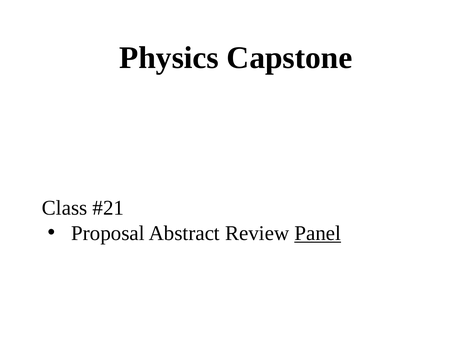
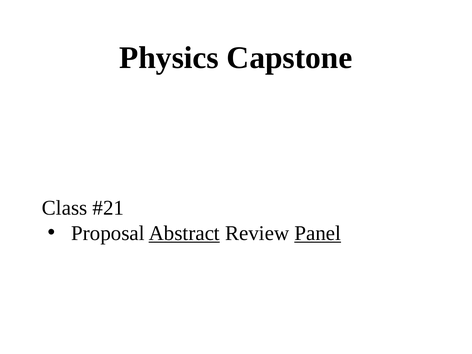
Abstract underline: none -> present
